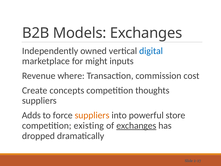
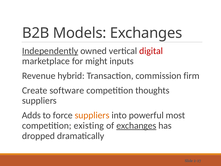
Independently underline: none -> present
digital colour: blue -> red
where: where -> hybrid
cost: cost -> firm
concepts: concepts -> software
store: store -> most
